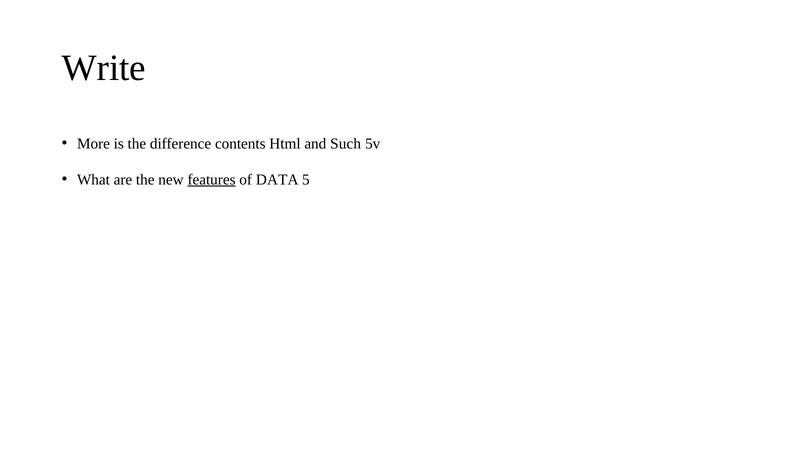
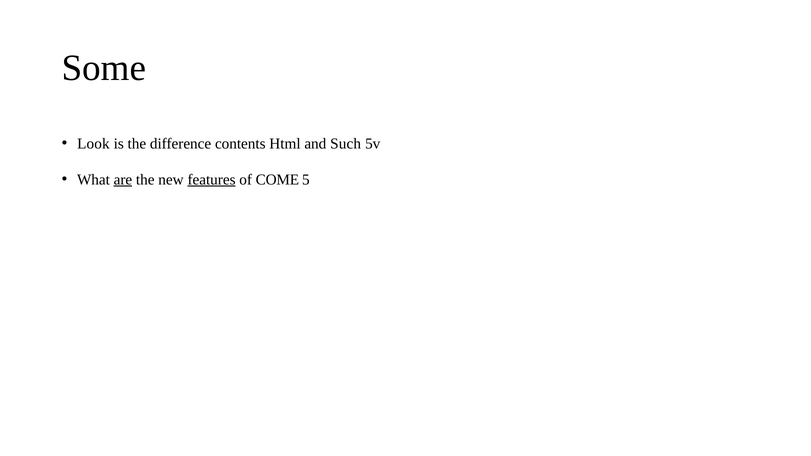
Write: Write -> Some
More: More -> Look
are underline: none -> present
DATA: DATA -> COME
